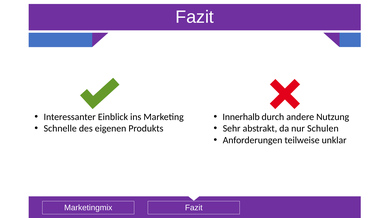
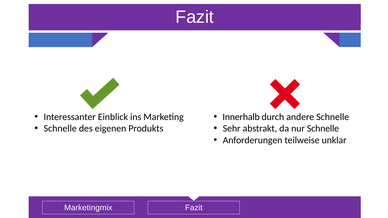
andere Nutzung: Nutzung -> Schnelle
nur Schulen: Schulen -> Schnelle
